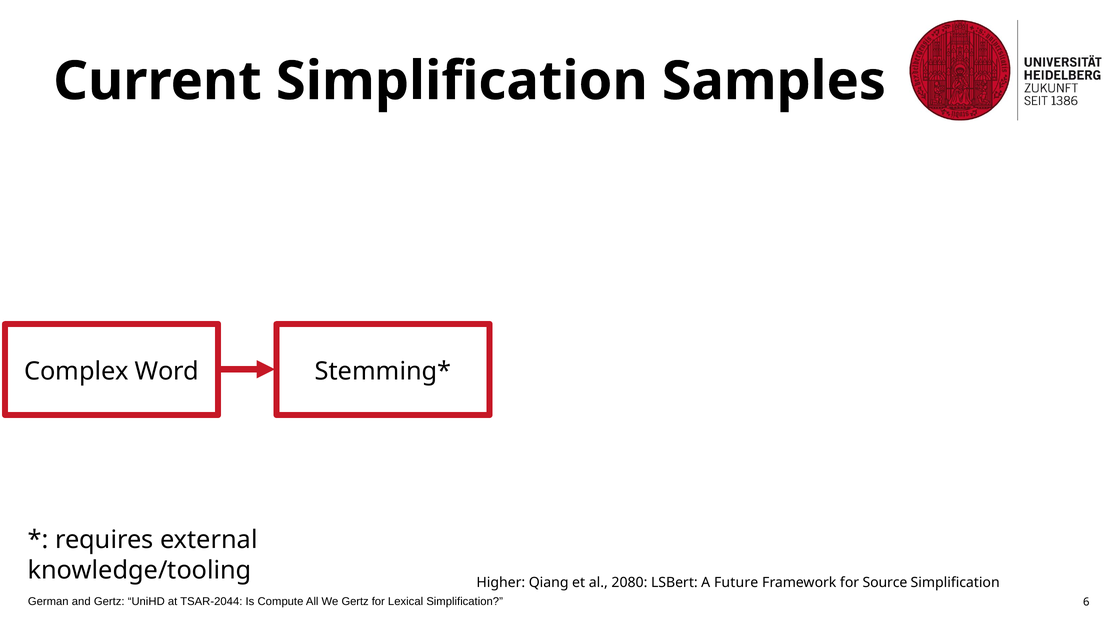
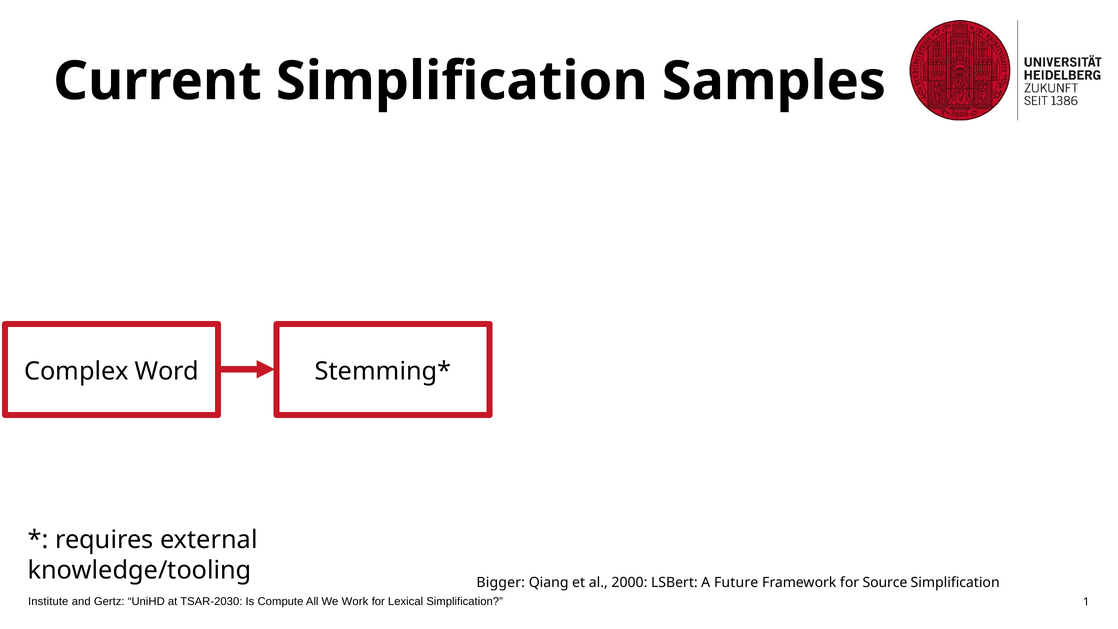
Higher: Higher -> Bigger
2080: 2080 -> 2000
German: German -> Institute
TSAR-2044: TSAR-2044 -> TSAR-2030
We Gertz: Gertz -> Work
6: 6 -> 1
